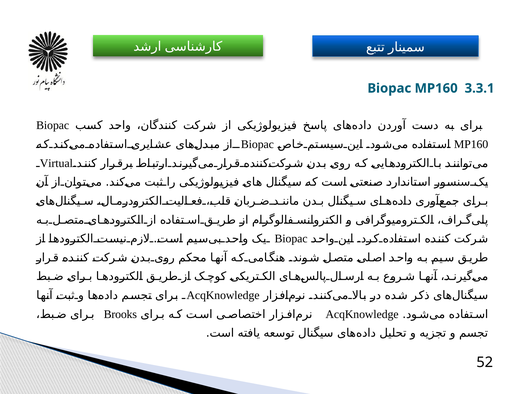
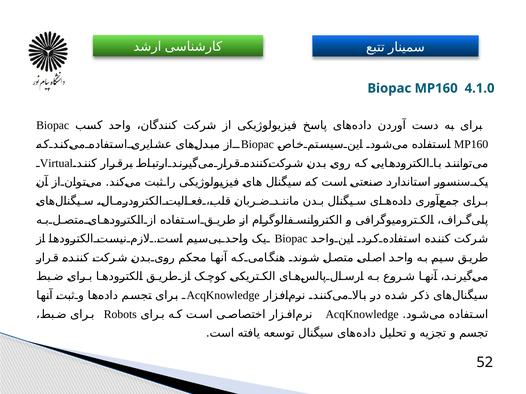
3.3.1: 3.3.1 -> 4.1.0
Brooks: Brooks -> Robots
